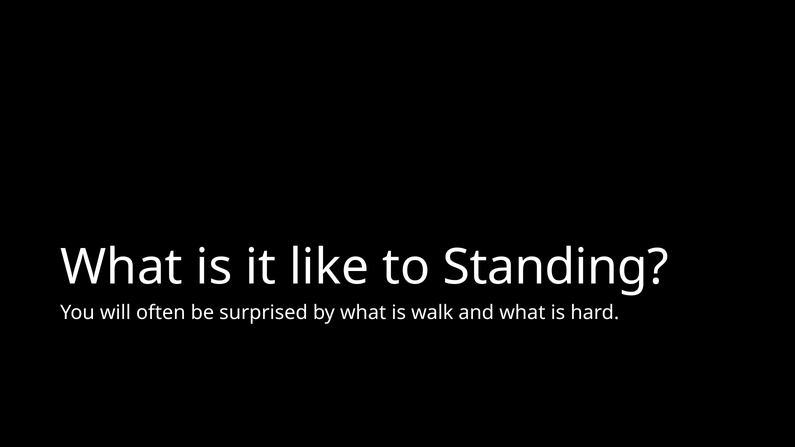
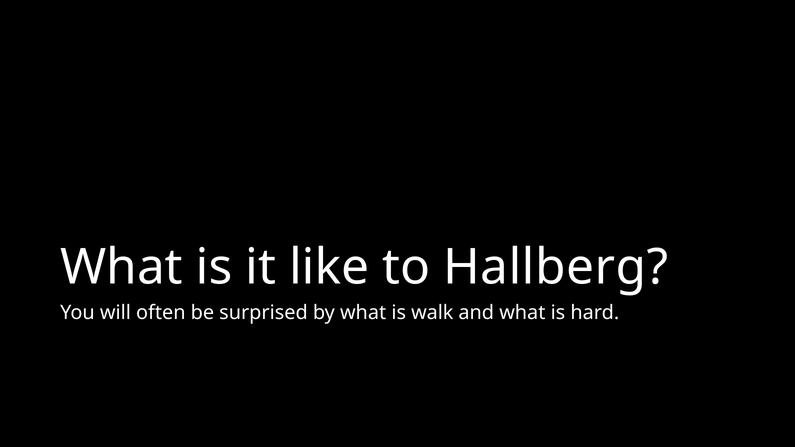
Standing: Standing -> Hallberg
